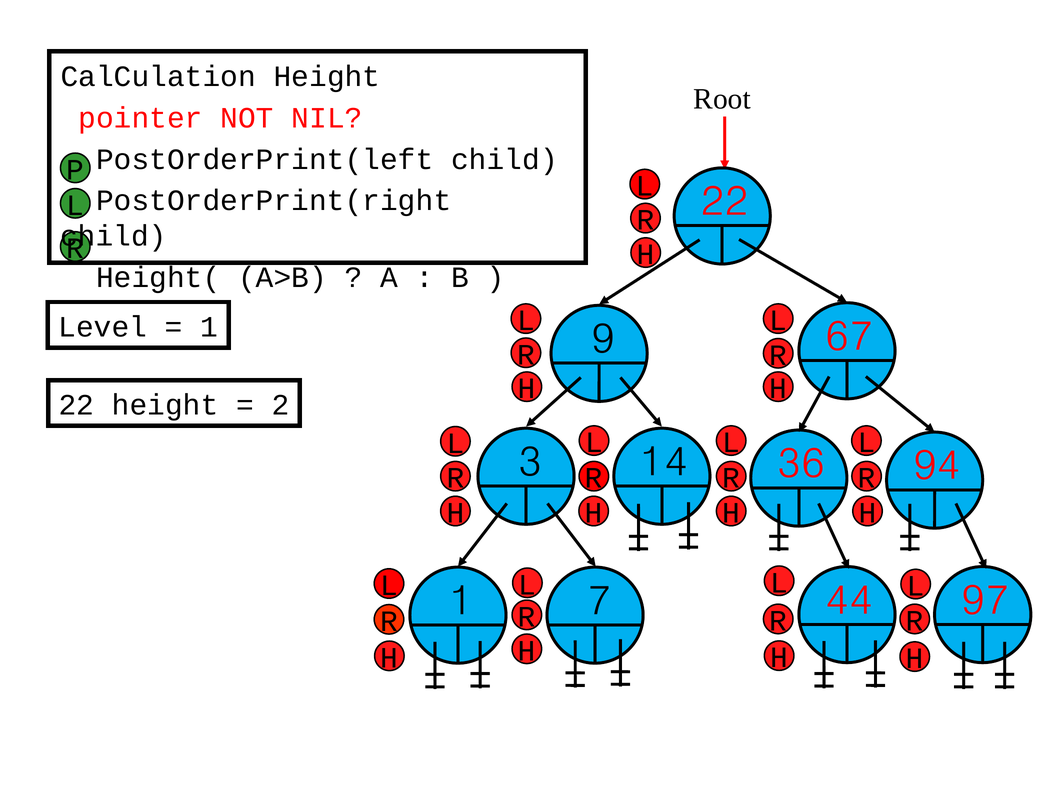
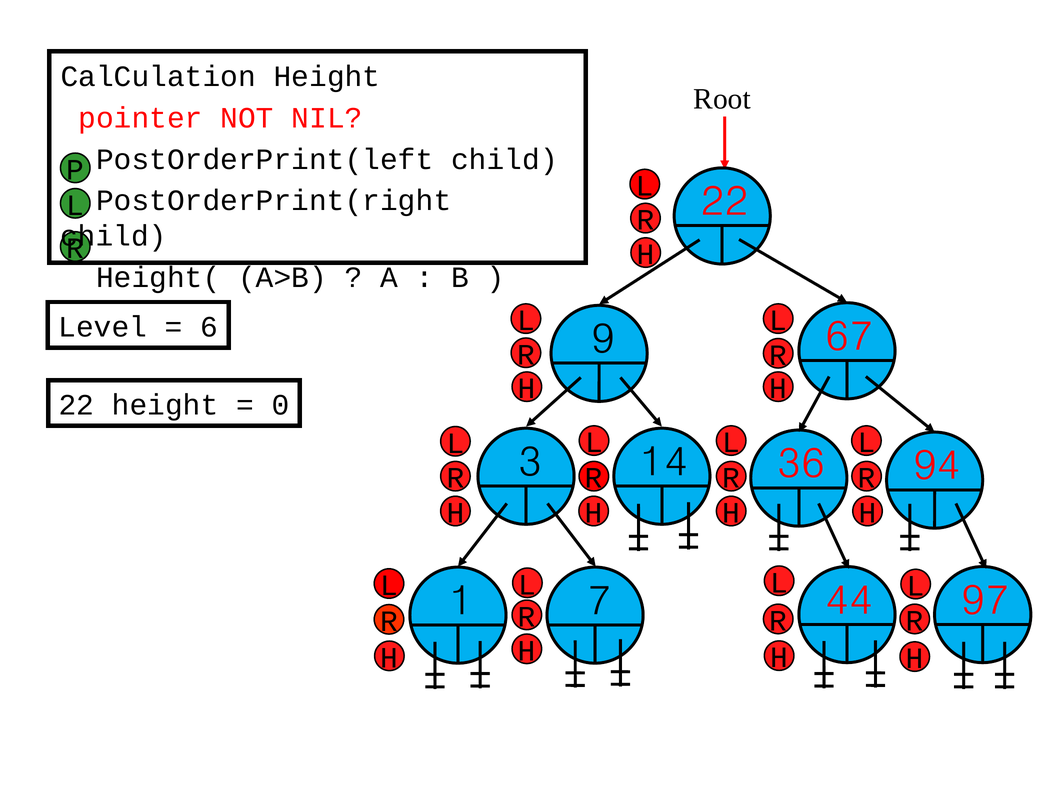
1 at (209, 327): 1 -> 6
2: 2 -> 0
